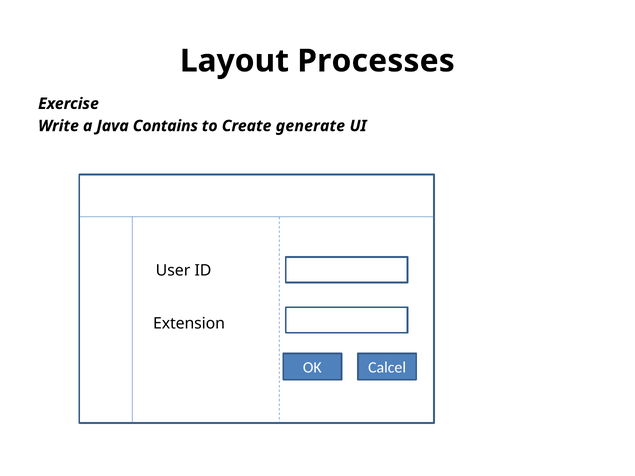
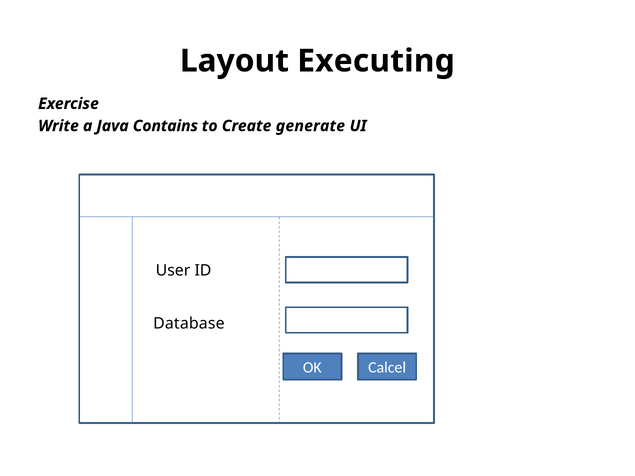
Processes: Processes -> Executing
Extension: Extension -> Database
